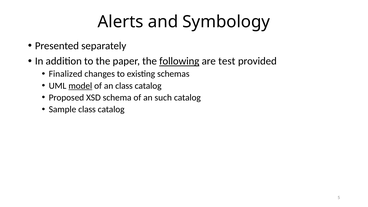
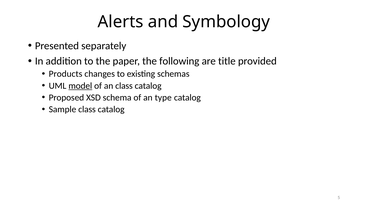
following underline: present -> none
test: test -> title
Finalized: Finalized -> Products
such: such -> type
